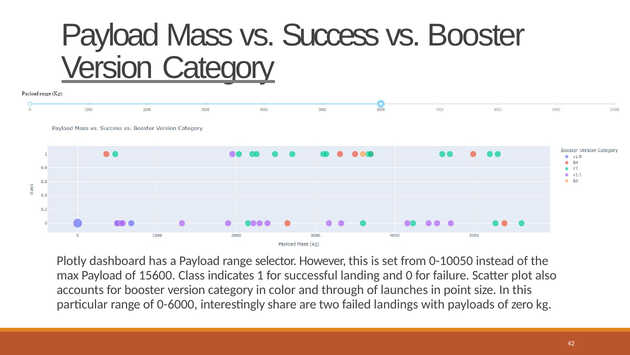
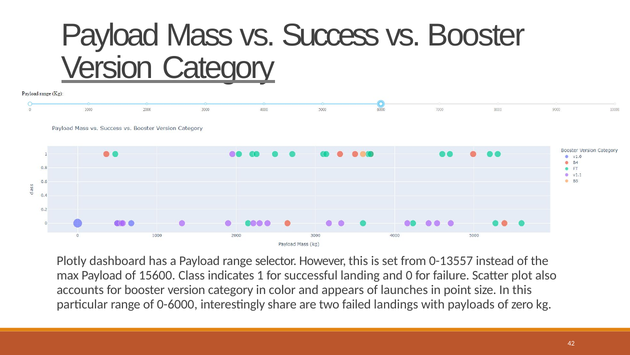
0-10050: 0-10050 -> 0-13557
through: through -> appears
